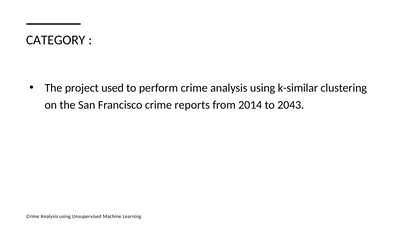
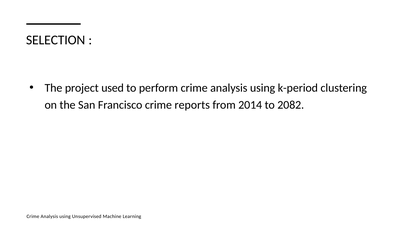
CATEGORY: CATEGORY -> SELECTION
k-similar: k-similar -> k-period
2043: 2043 -> 2082
